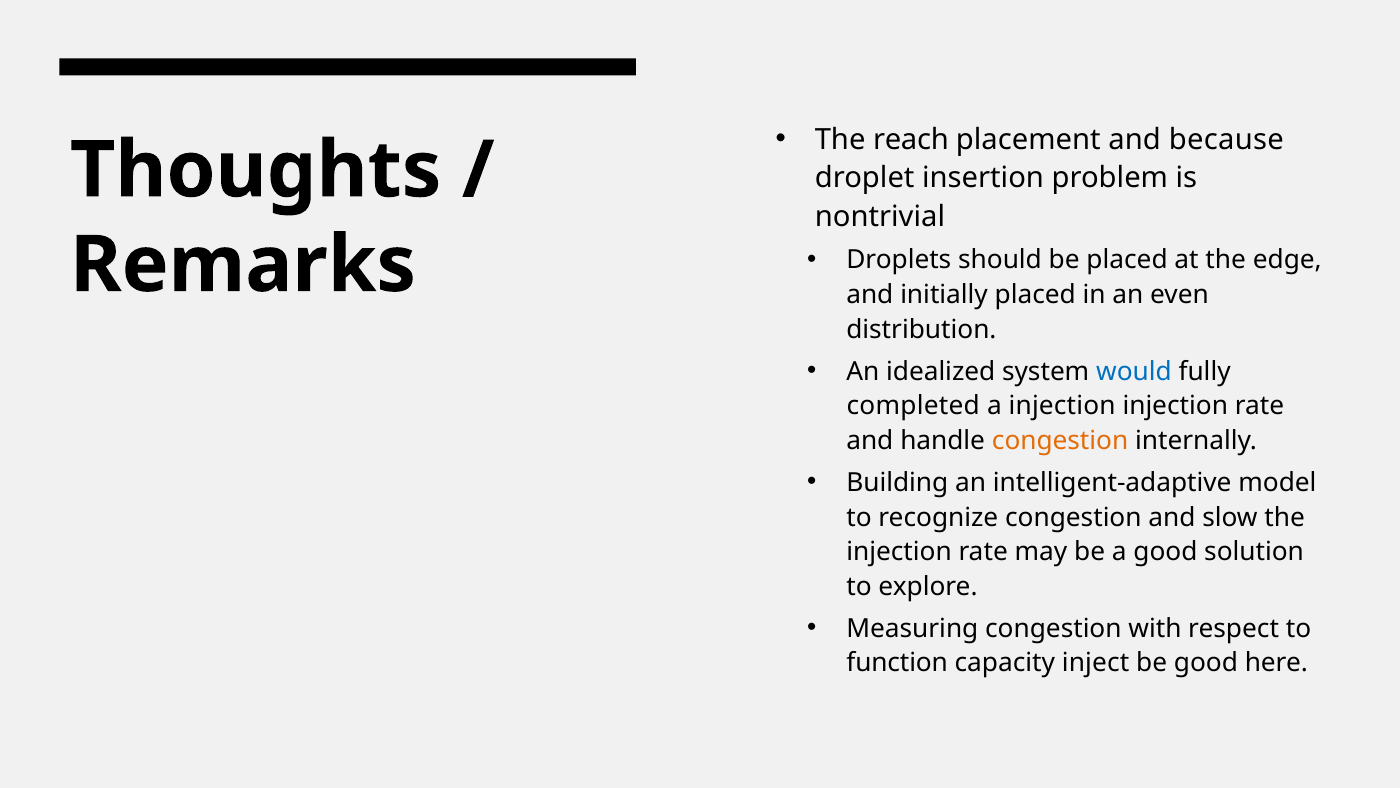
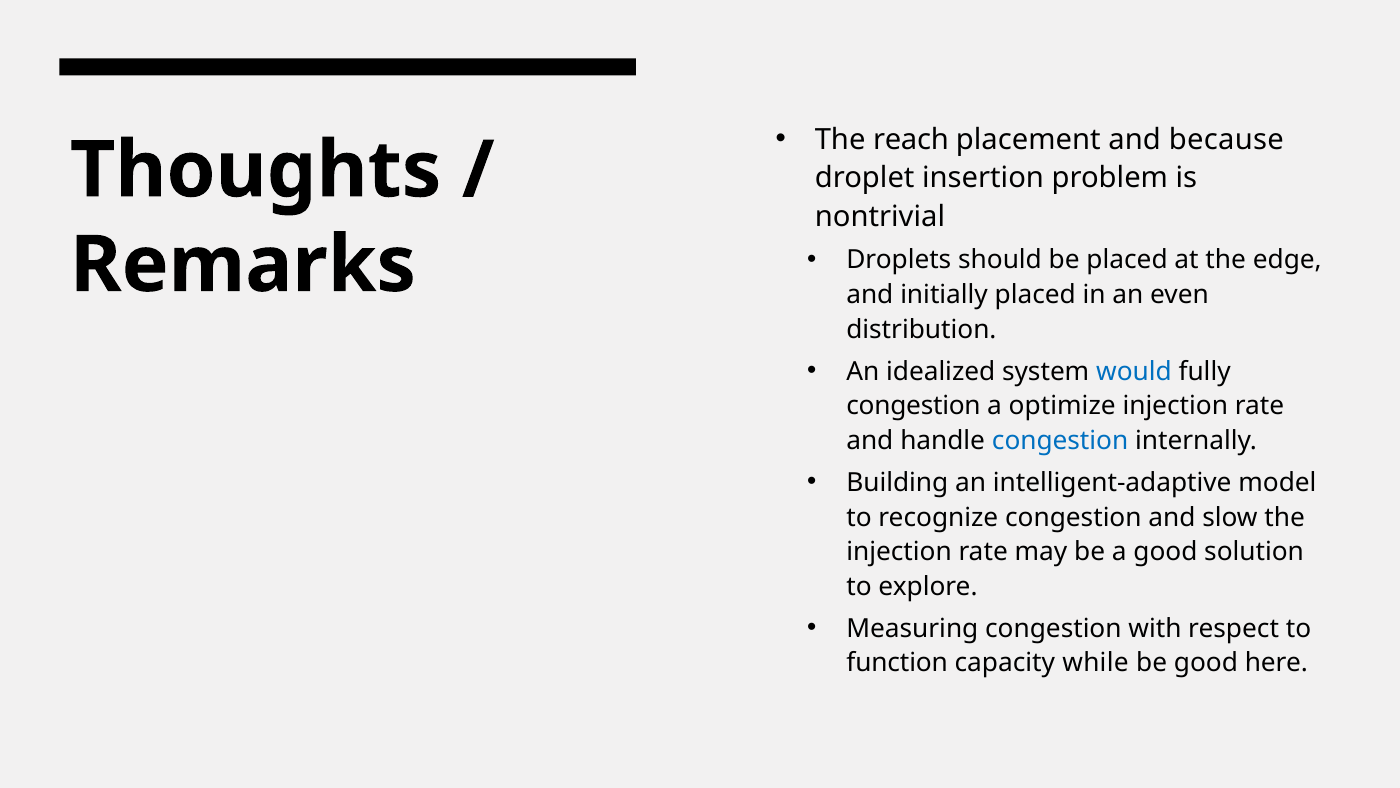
completed at (913, 406): completed -> congestion
a injection: injection -> optimize
congestion at (1060, 440) colour: orange -> blue
inject: inject -> while
